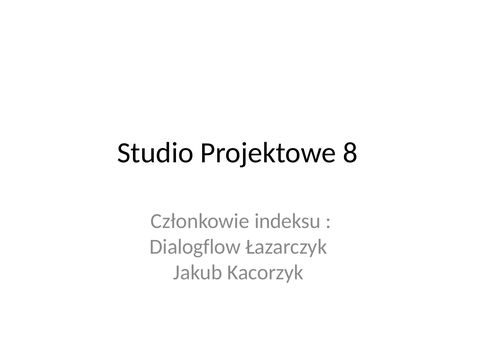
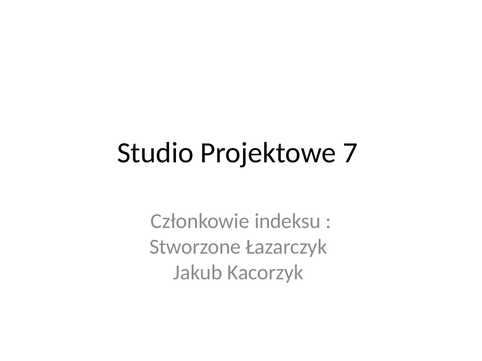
8: 8 -> 7
Dialogflow: Dialogflow -> Stworzone
